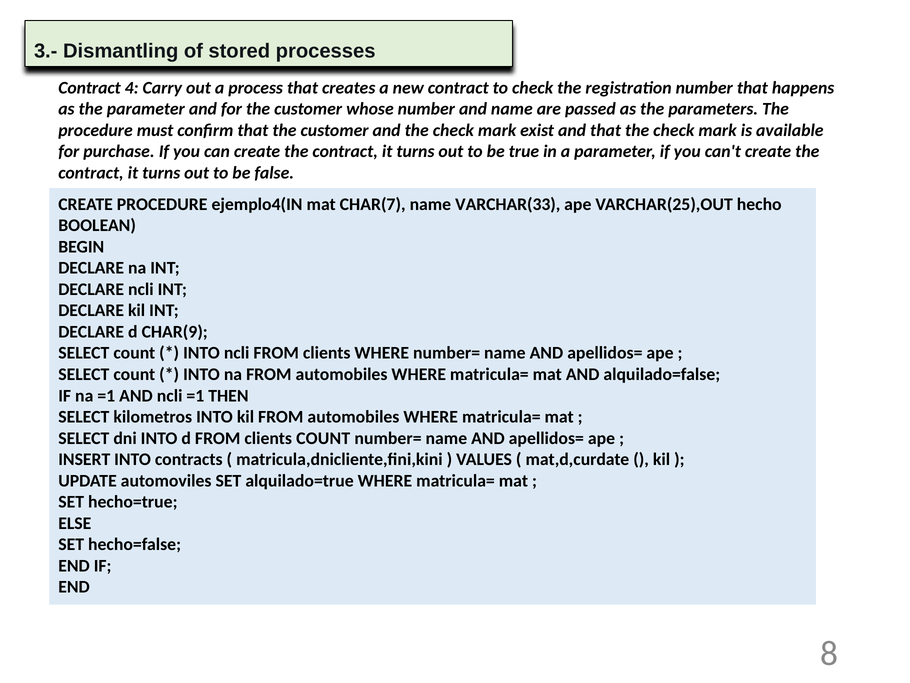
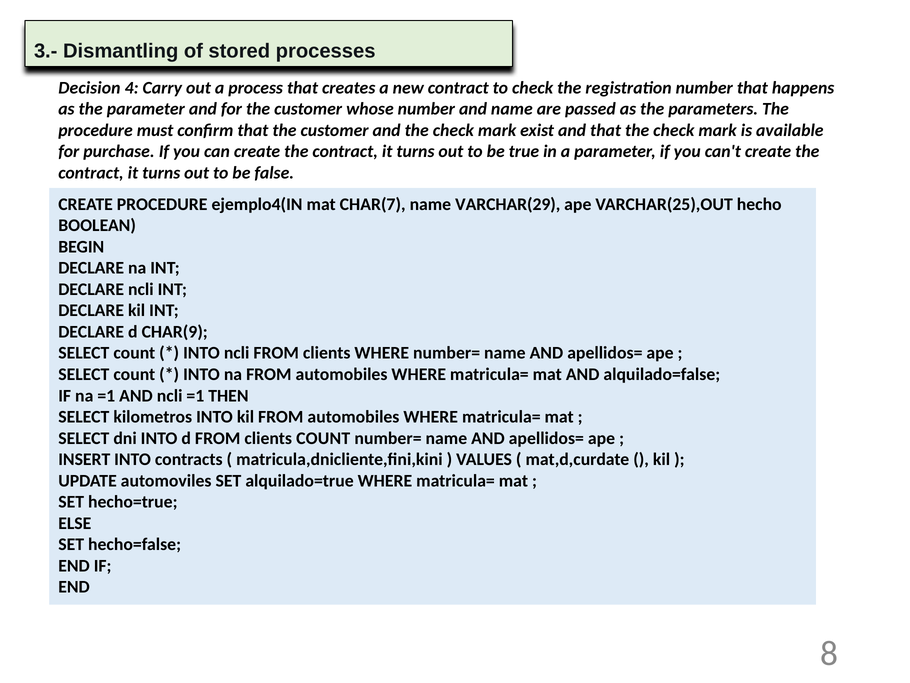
Contract at (90, 88): Contract -> Decision
VARCHAR(33: VARCHAR(33 -> VARCHAR(29
